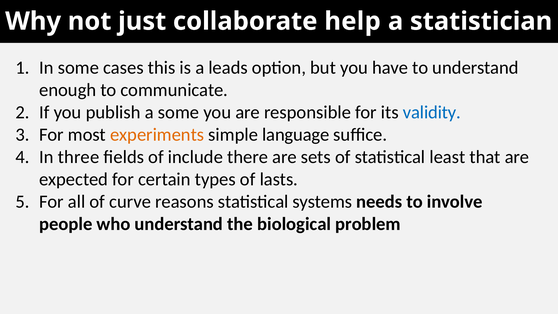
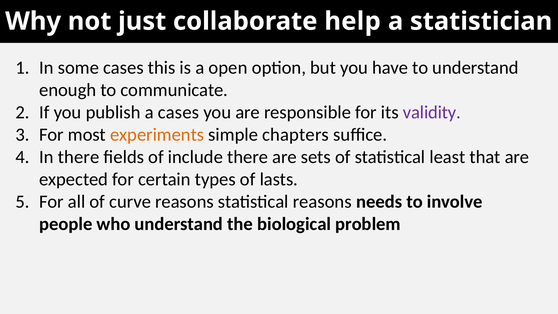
leads: leads -> open
a some: some -> cases
validity colour: blue -> purple
language: language -> chapters
In three: three -> there
statistical systems: systems -> reasons
